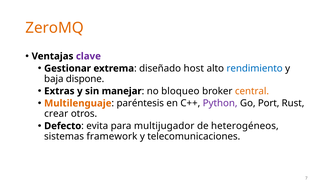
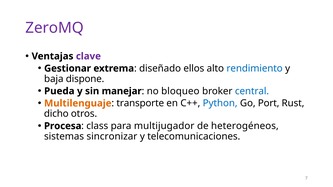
ZeroMQ colour: orange -> purple
host: host -> ellos
Extras: Extras -> Pueda
central colour: orange -> blue
paréntesis: paréntesis -> transporte
Python colour: purple -> blue
crear: crear -> dicho
Defecto: Defecto -> Procesa
evita: evita -> class
framework: framework -> sincronizar
